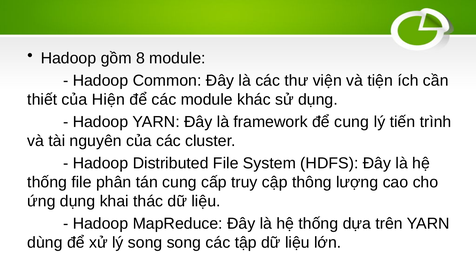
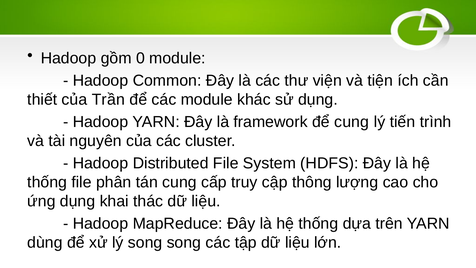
8: 8 -> 0
Hiện: Hiện -> Trần
